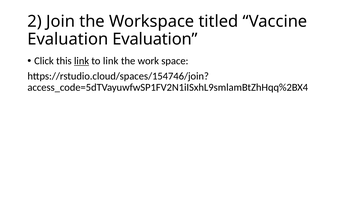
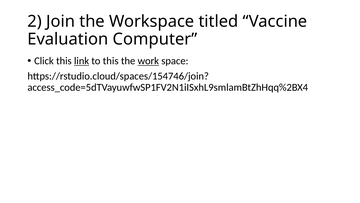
Evaluation Evaluation: Evaluation -> Computer
to link: link -> this
work underline: none -> present
